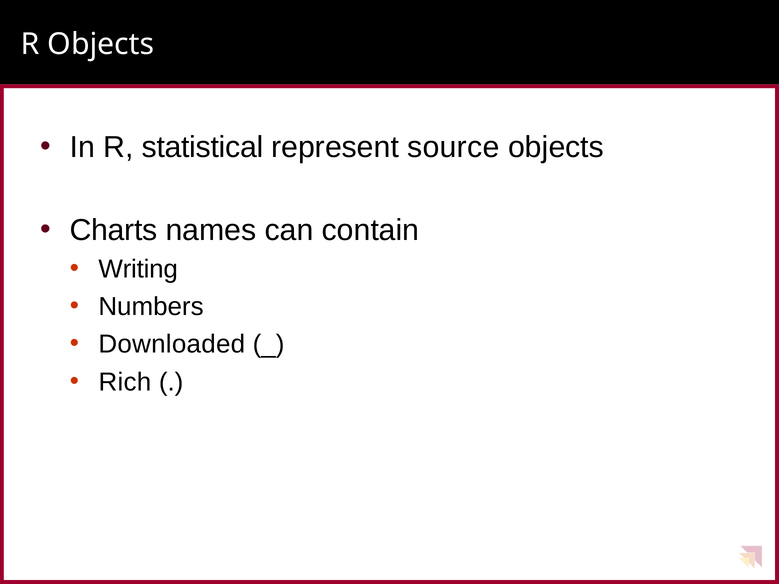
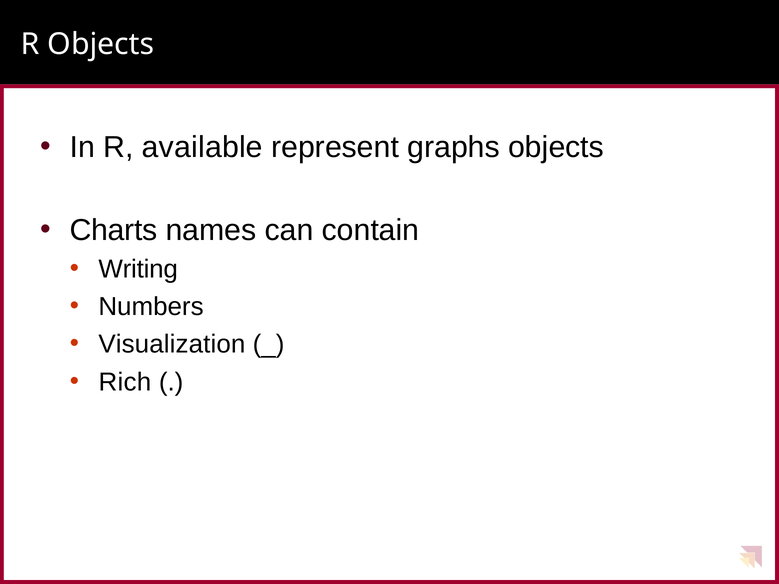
statistical: statistical -> available
source: source -> graphs
Downloaded: Downloaded -> Visualization
